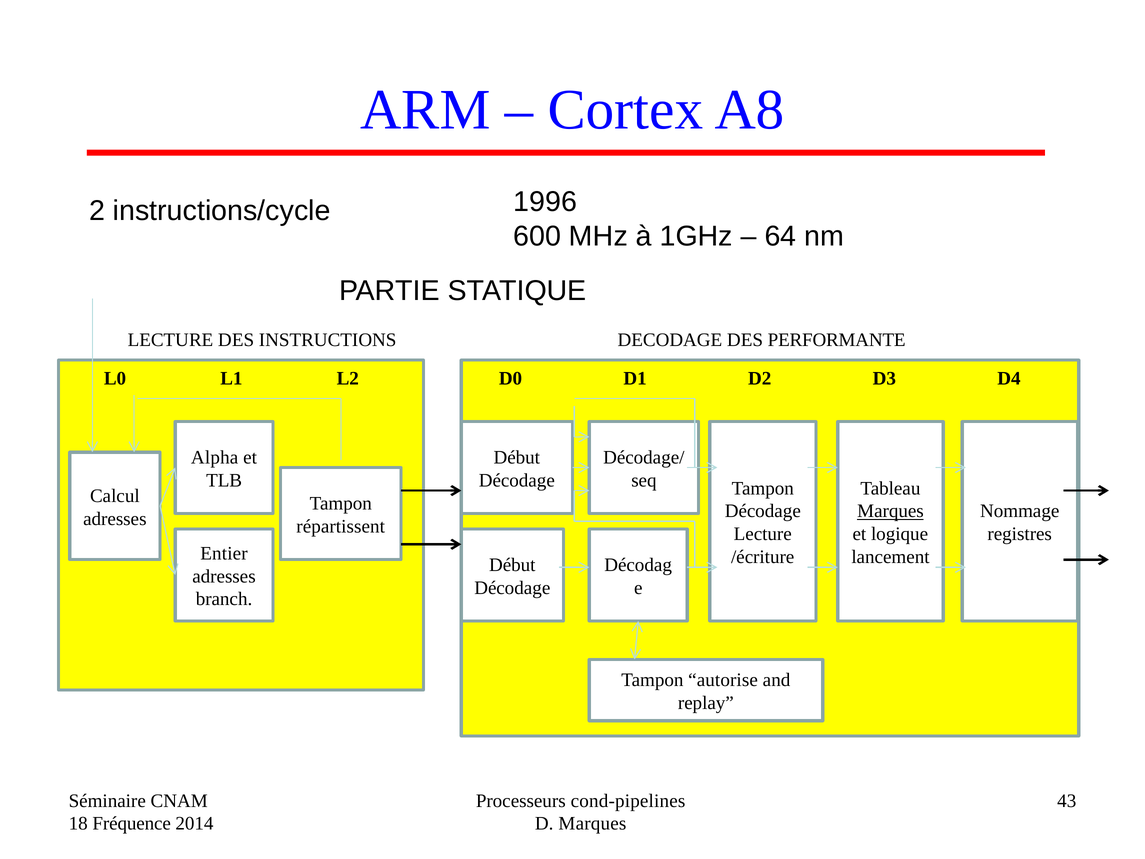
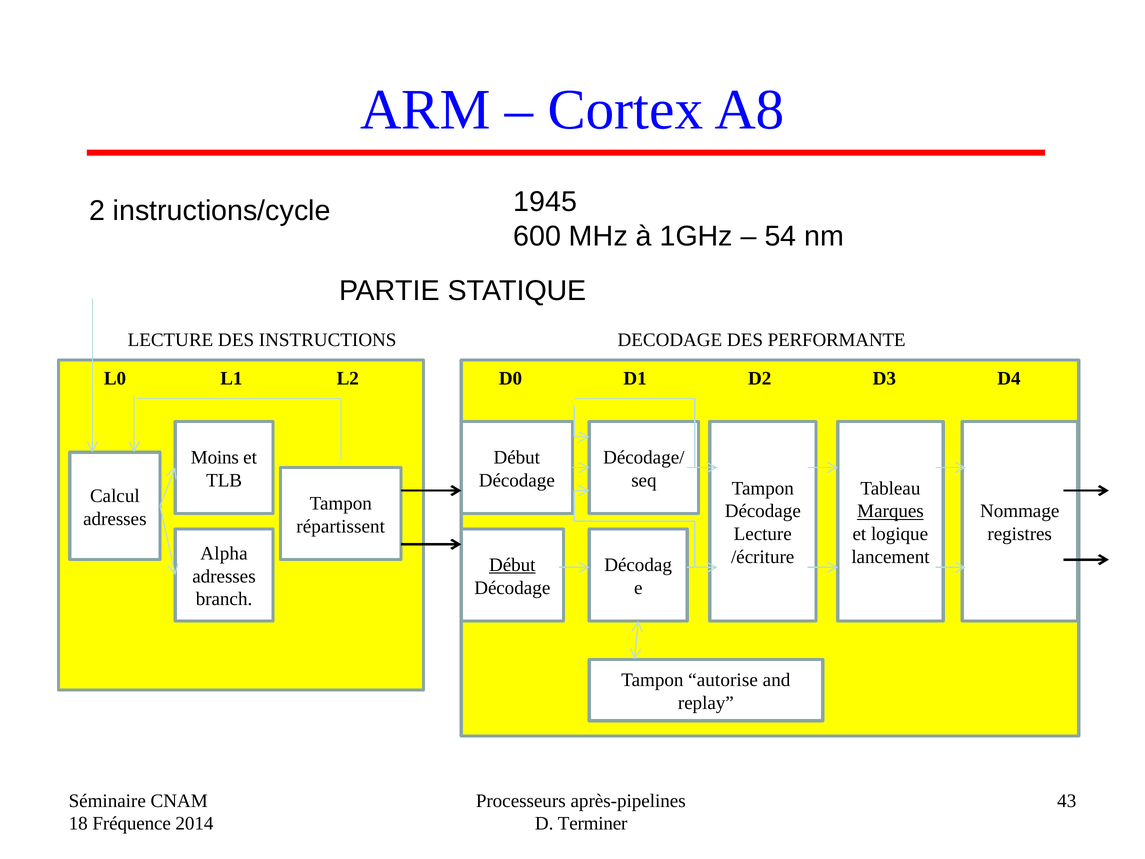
1996: 1996 -> 1945
64: 64 -> 54
Alpha: Alpha -> Moins
Entier: Entier -> Alpha
Début at (512, 565) underline: none -> present
cond-pipelines: cond-pipelines -> après-pipelines
D Marques: Marques -> Terminer
